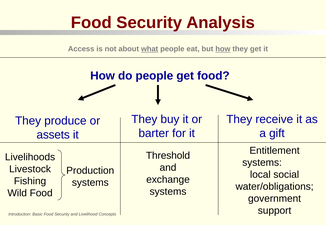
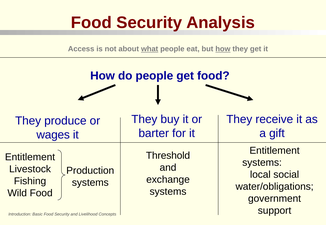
assets: assets -> wages
Livelihoods at (30, 158): Livelihoods -> Entitlement
